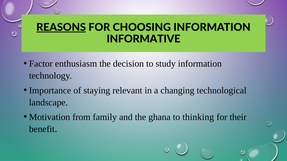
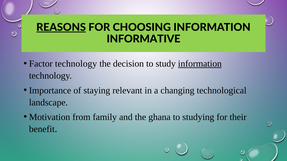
Factor enthusiasm: enthusiasm -> technology
information at (200, 64) underline: none -> present
thinking: thinking -> studying
